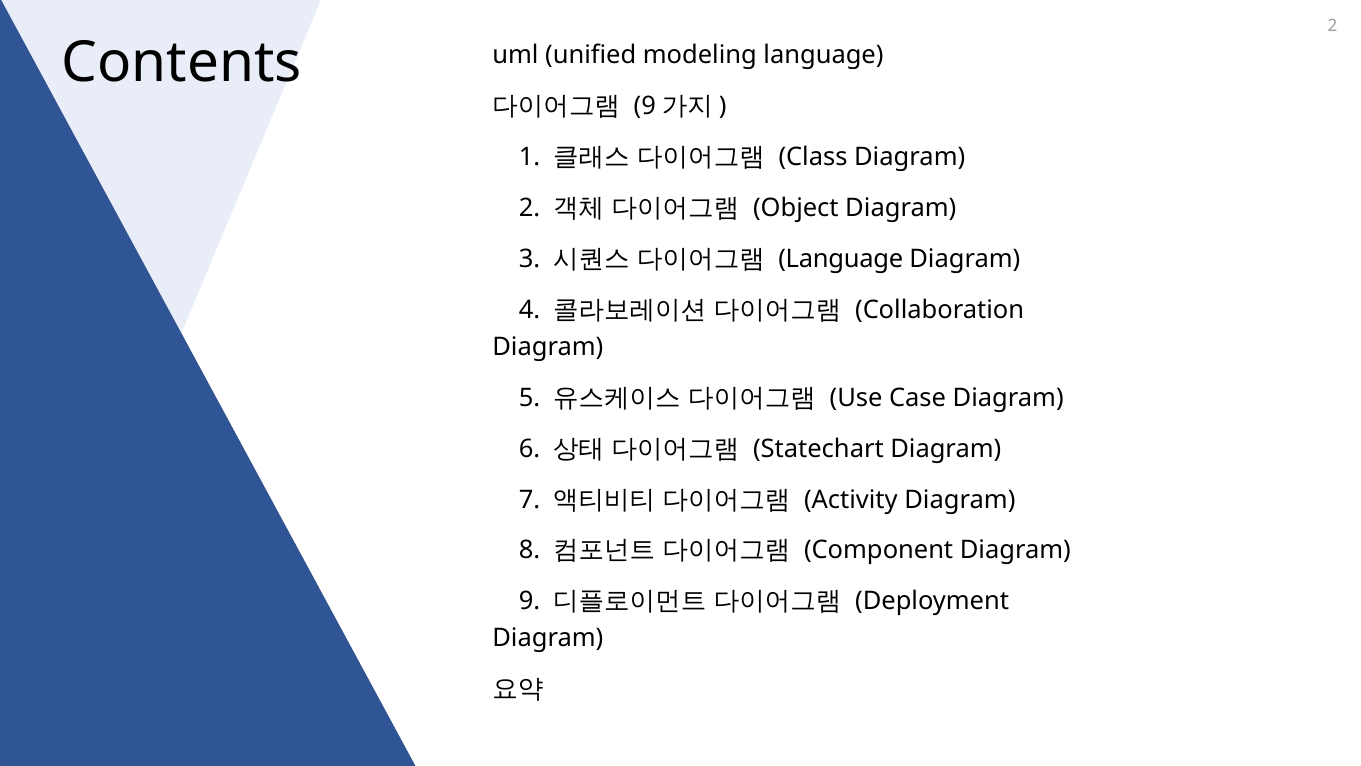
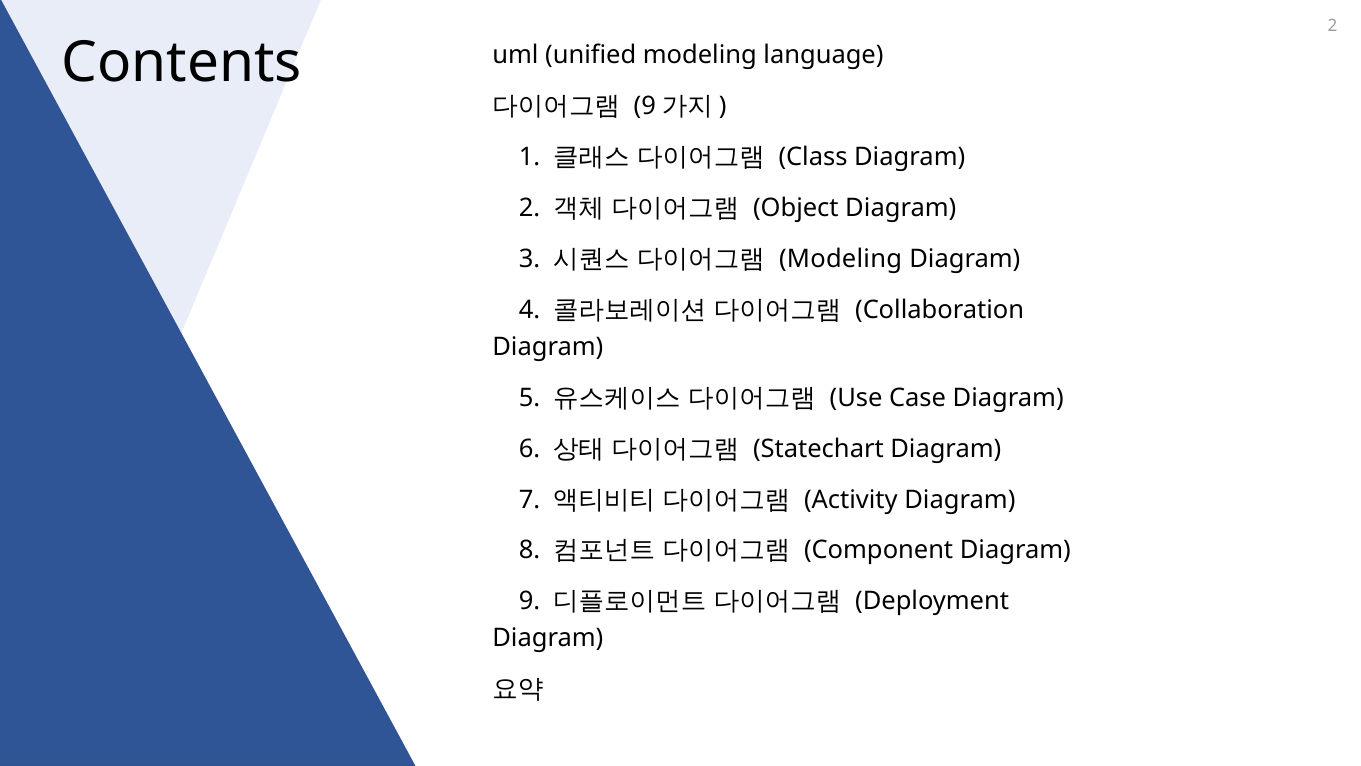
Language at (841, 259): Language -> Modeling
